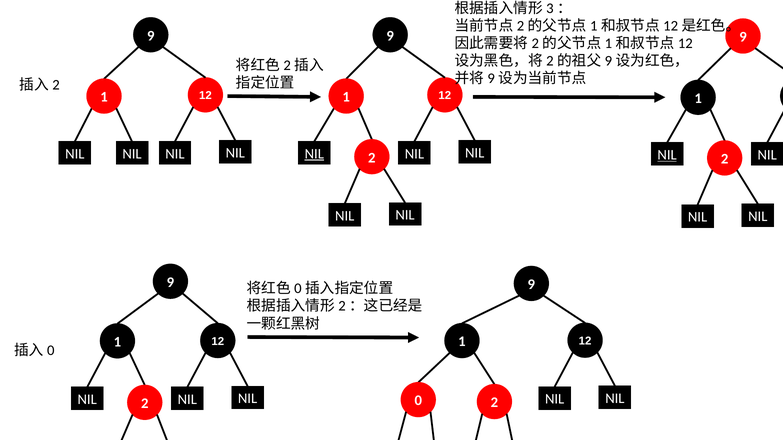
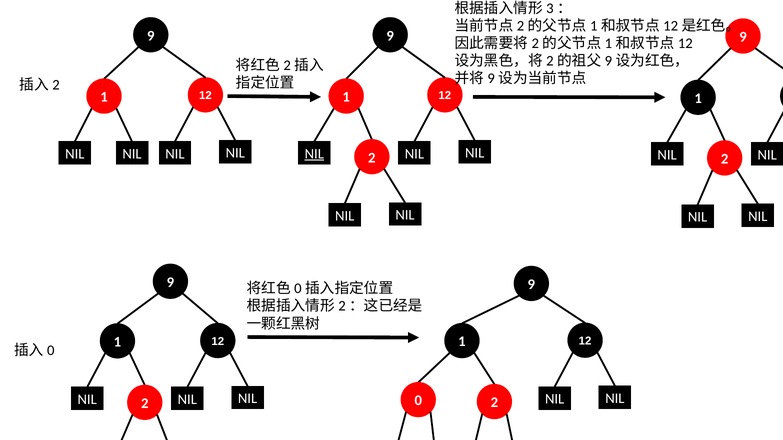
NIL at (667, 155) underline: present -> none
